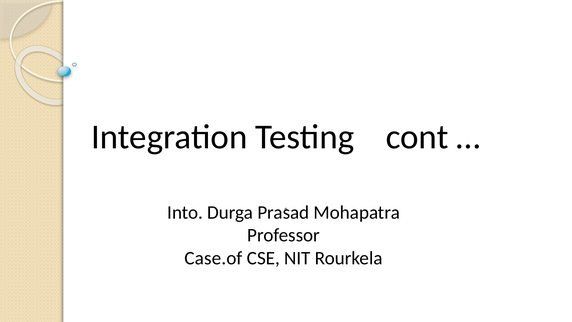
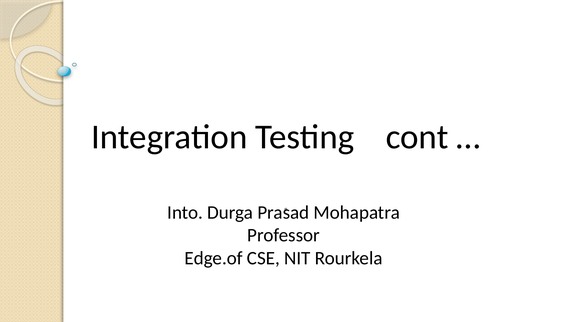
Case.of: Case.of -> Edge.of
